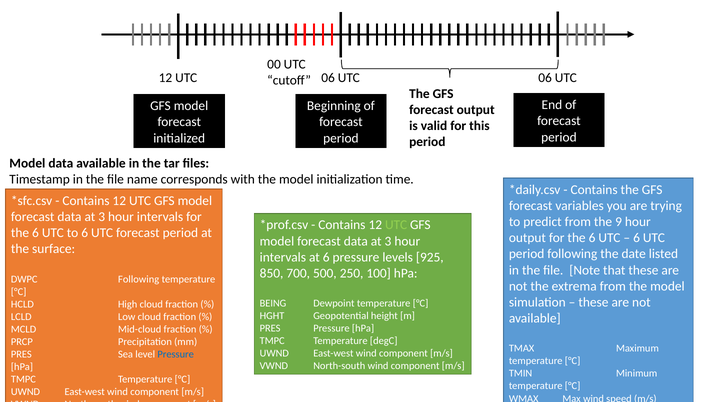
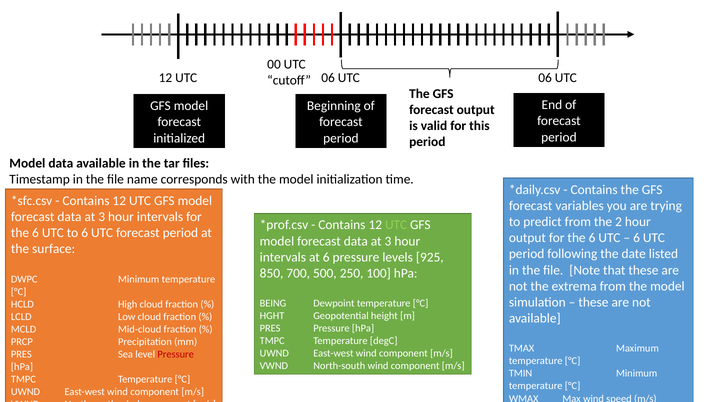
9: 9 -> 2
DWPC Following: Following -> Minimum
Pressure at (176, 354) colour: blue -> red
